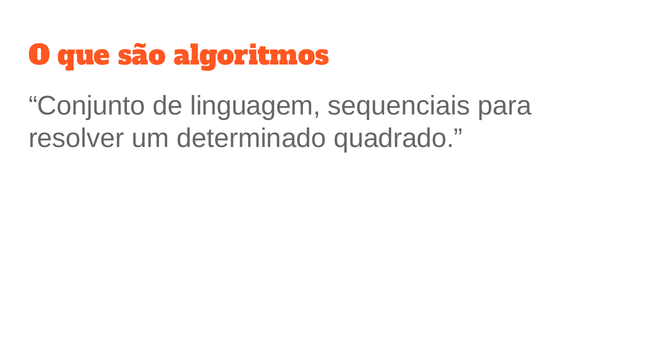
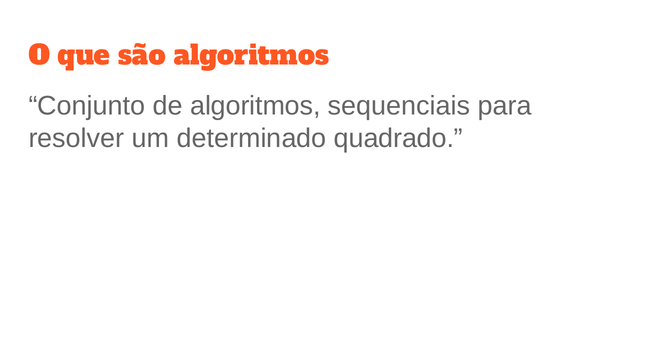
de linguagem: linguagem -> algoritmos
